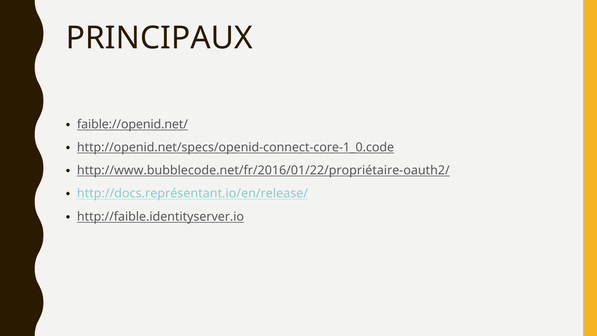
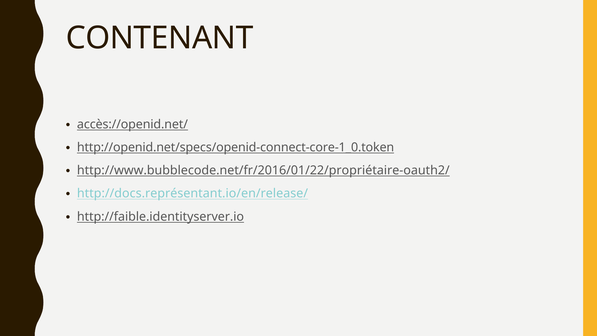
PRINCIPAUX: PRINCIPAUX -> CONTENANT
faible://openid.net/: faible://openid.net/ -> accès://openid.net/
http://openid.net/specs/openid-connect-core-1_0.code: http://openid.net/specs/openid-connect-core-1_0.code -> http://openid.net/specs/openid-connect-core-1_0.token
